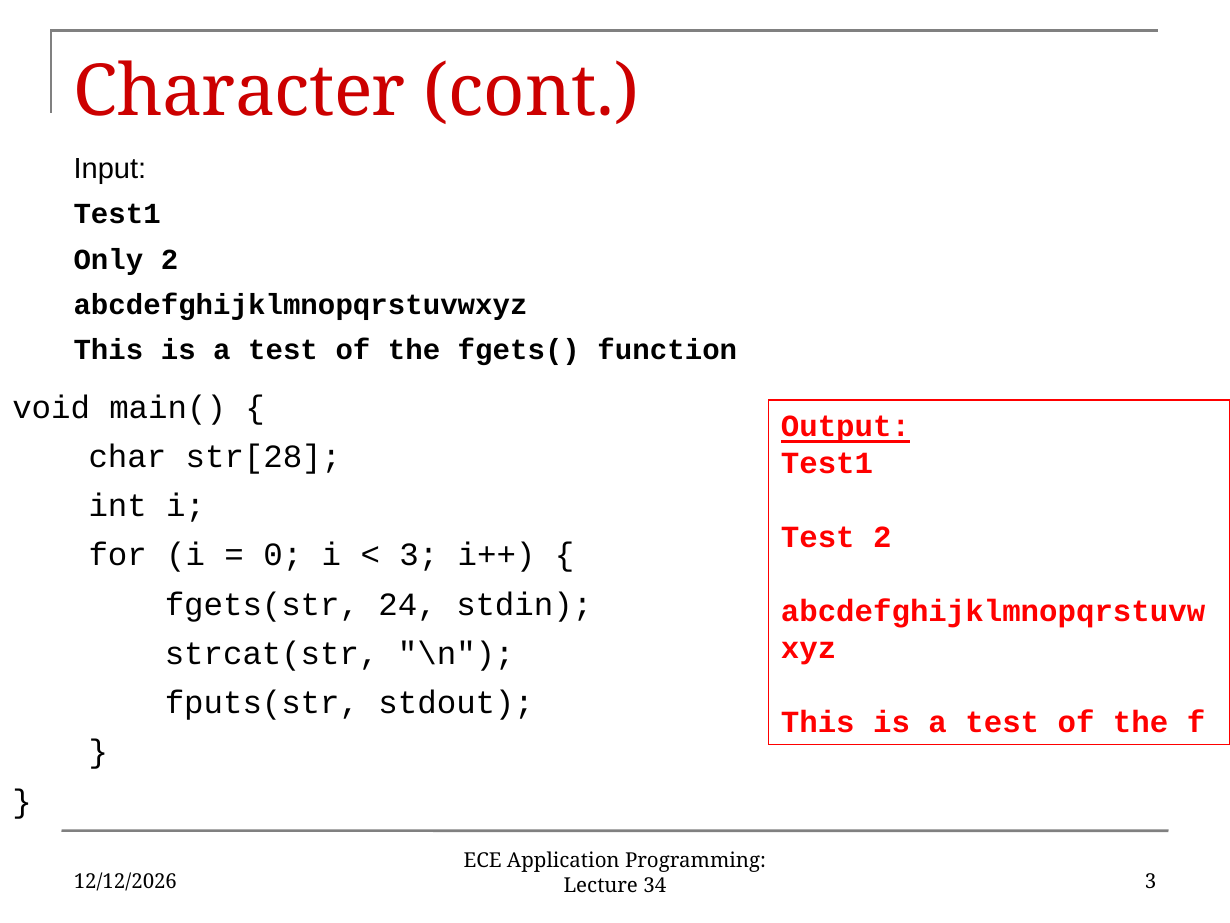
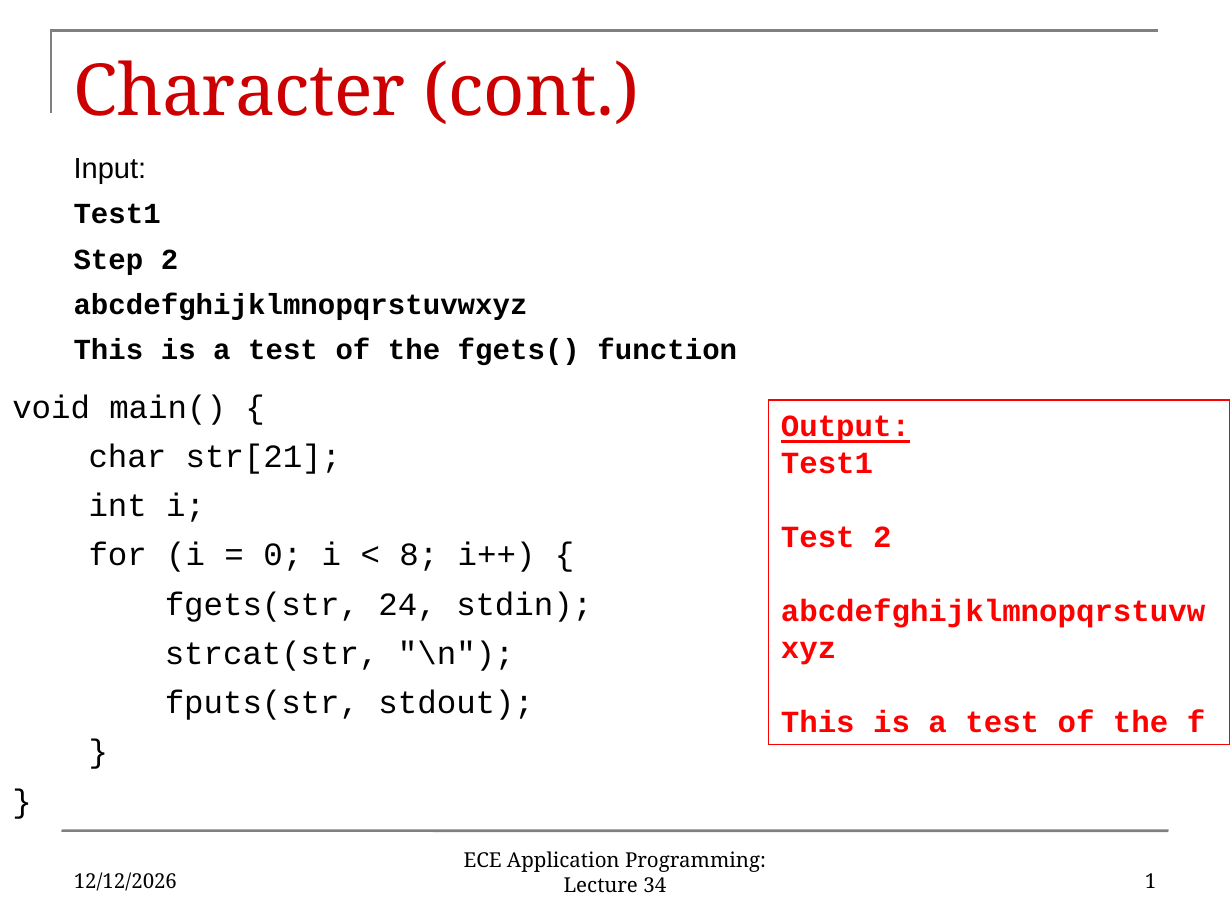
Only: Only -> Step
str[28: str[28 -> str[21
3 at (419, 555): 3 -> 8
34 3: 3 -> 1
